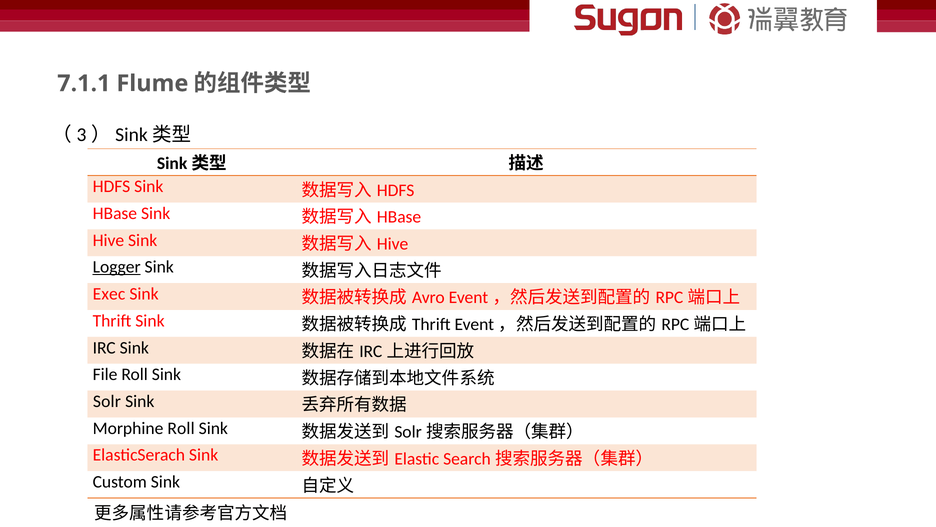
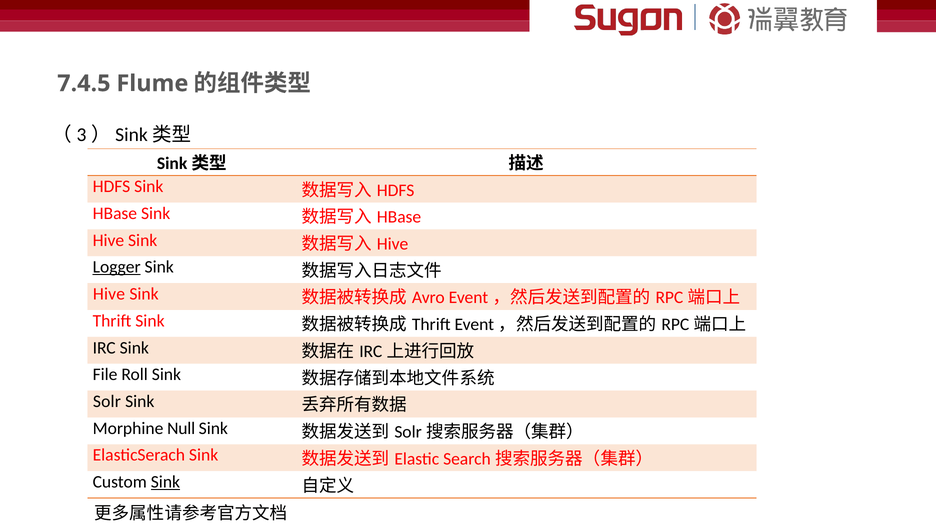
7.1.1: 7.1.1 -> 7.4.5
Exec at (109, 294): Exec -> Hive
Morphine Roll: Roll -> Null
Sink at (165, 482) underline: none -> present
